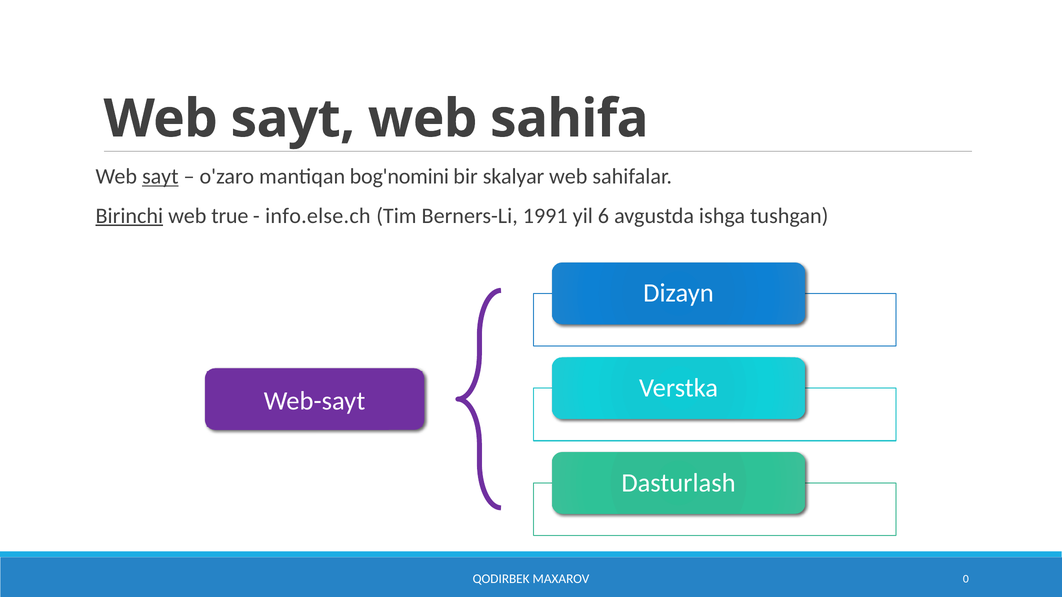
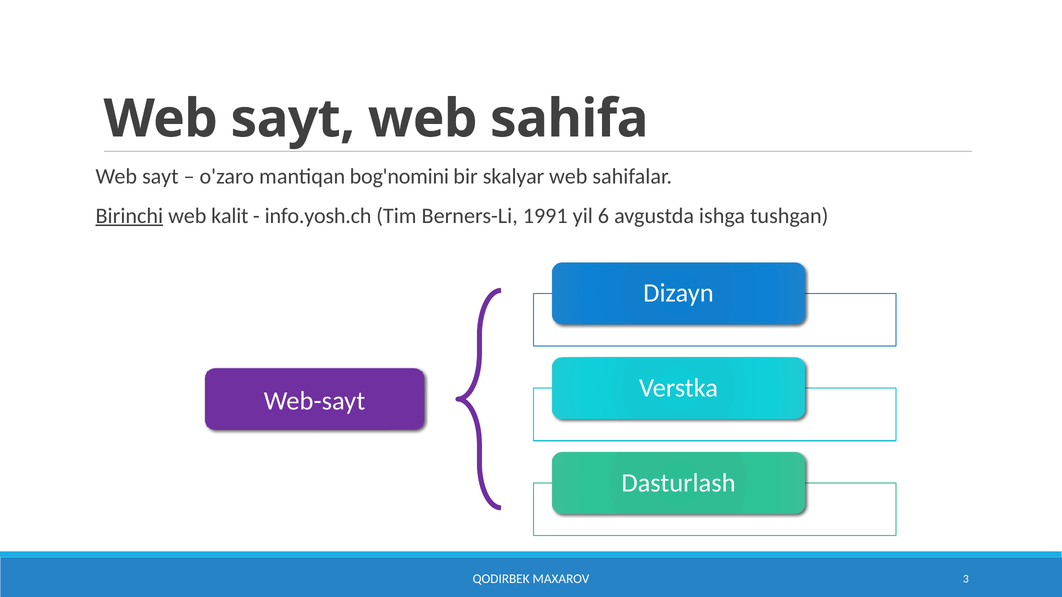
sayt at (160, 177) underline: present -> none
true: true -> kalit
info.else.ch: info.else.ch -> info.yosh.ch
0: 0 -> 3
